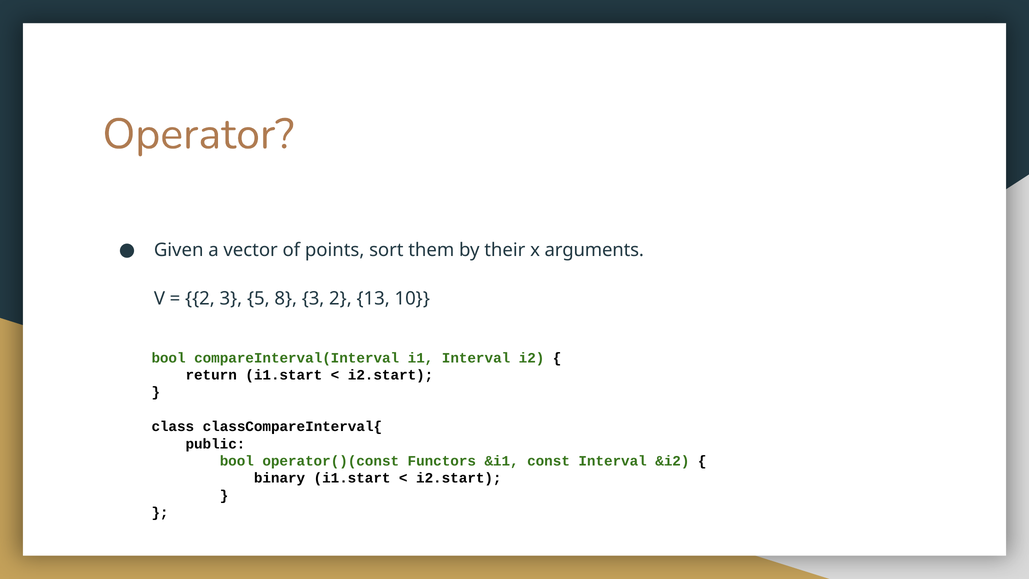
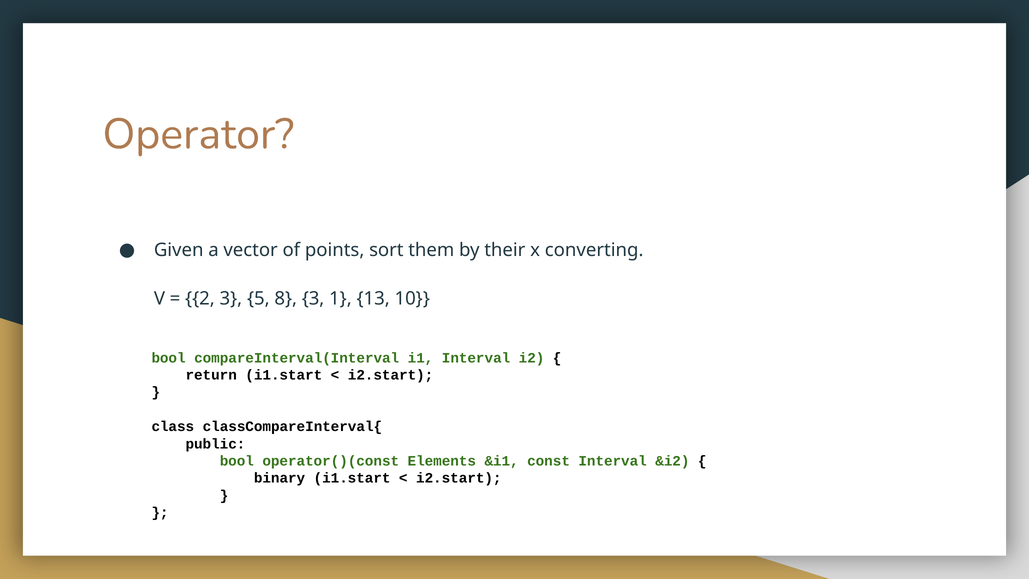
arguments: arguments -> converting
3 2: 2 -> 1
Functors: Functors -> Elements
